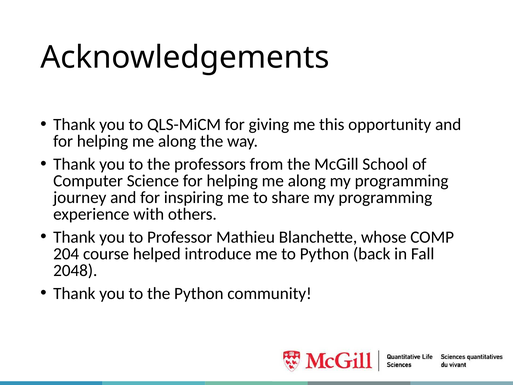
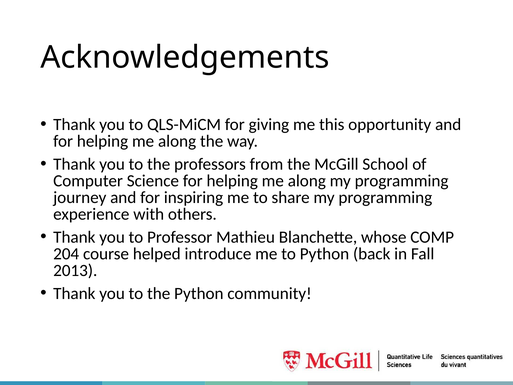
2048: 2048 -> 2013
